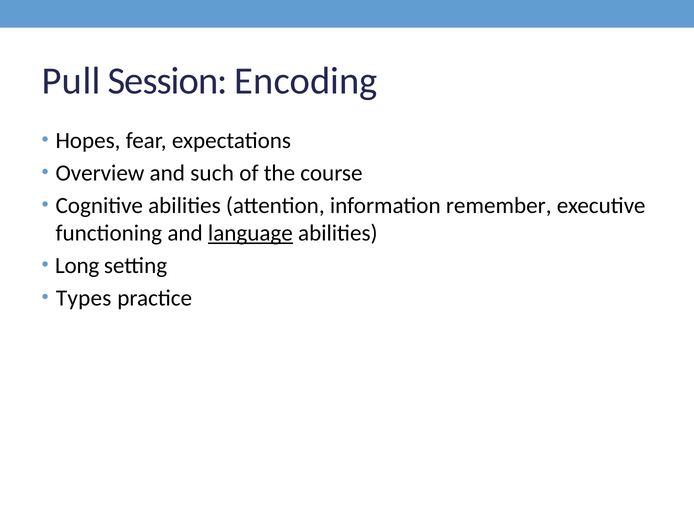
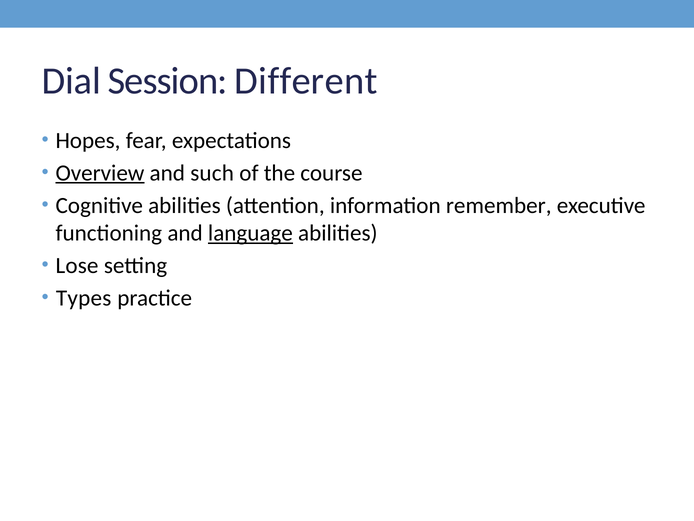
Pull: Pull -> Dial
Encoding: Encoding -> Different
Overview underline: none -> present
Long: Long -> Lose
